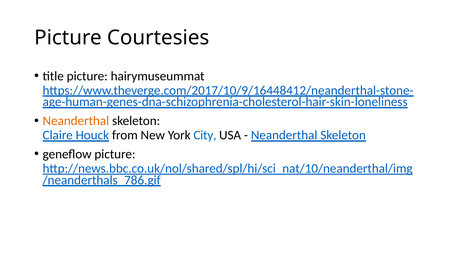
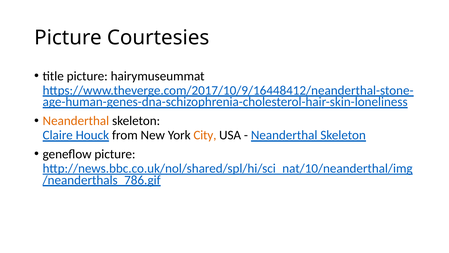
City colour: blue -> orange
